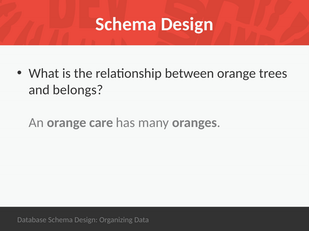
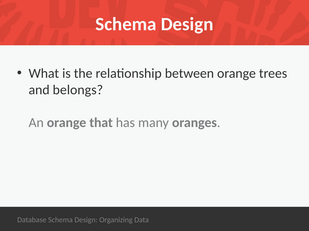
care: care -> that
